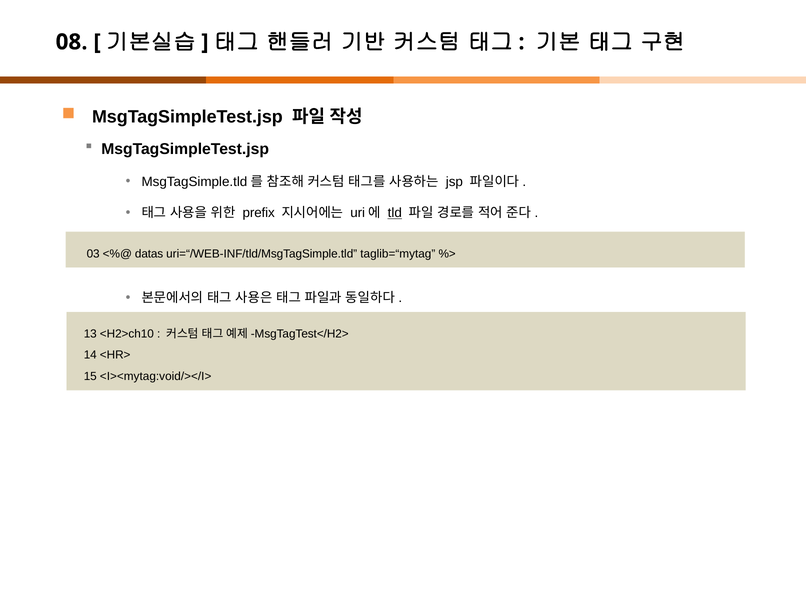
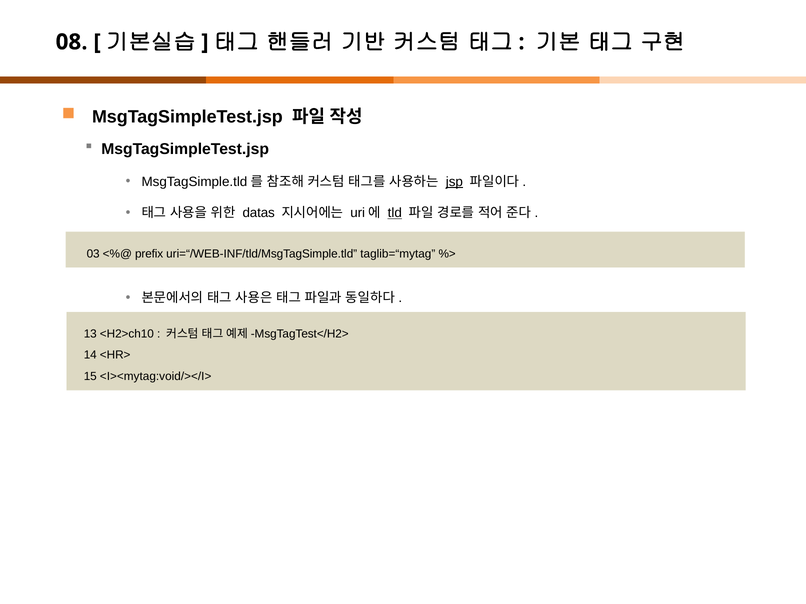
jsp underline: none -> present
prefix: prefix -> datas
datas: datas -> prefix
